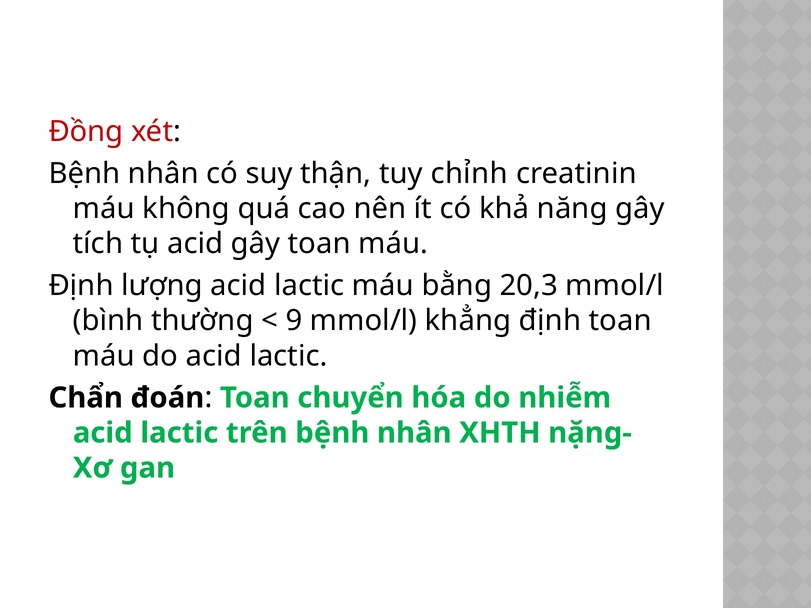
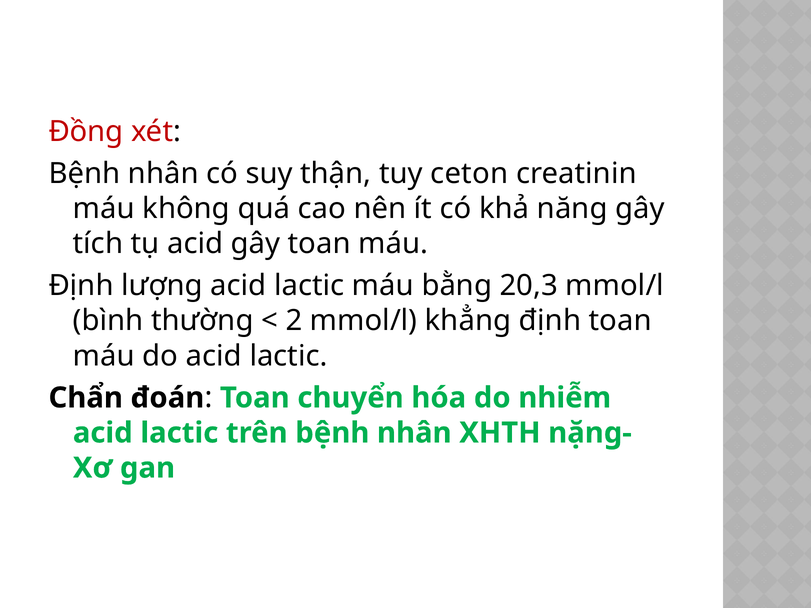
chỉnh: chỉnh -> ceton
9: 9 -> 2
